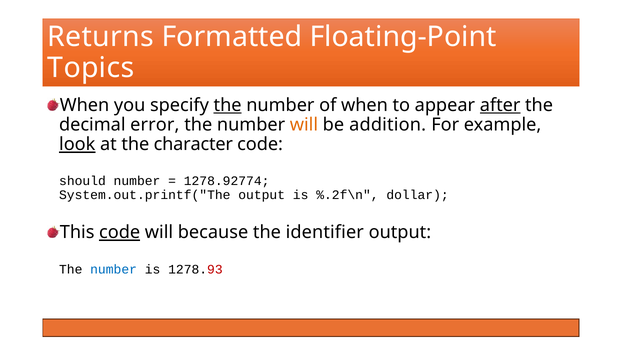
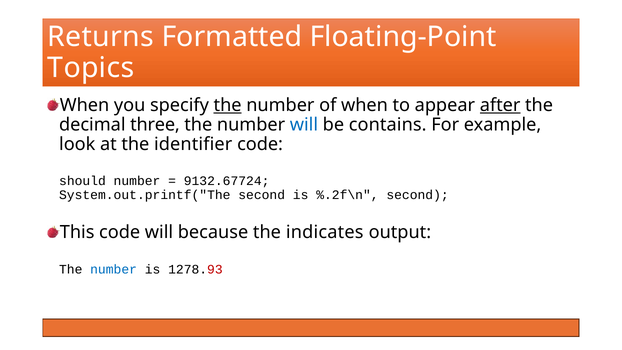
error: error -> three
will at (304, 125) colour: orange -> blue
addition: addition -> contains
look underline: present -> none
character: character -> identifier
1278.92774: 1278.92774 -> 9132.67724
System.out.printf("The output: output -> second
%.2f\n dollar: dollar -> second
code at (120, 232) underline: present -> none
identifier: identifier -> indicates
